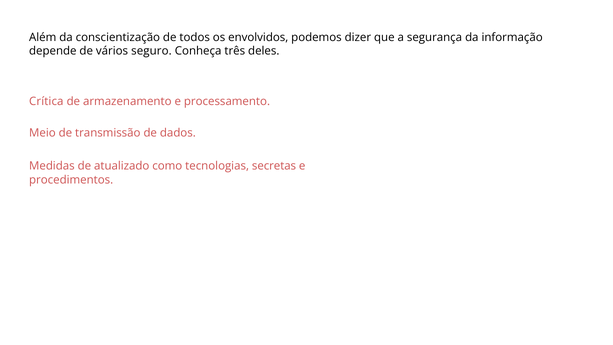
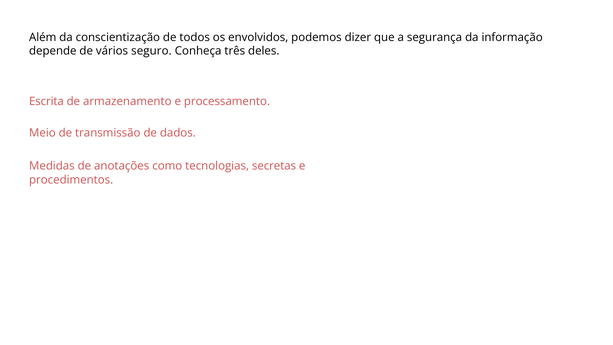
Crítica: Crítica -> Escrita
atualizado: atualizado -> anotações
